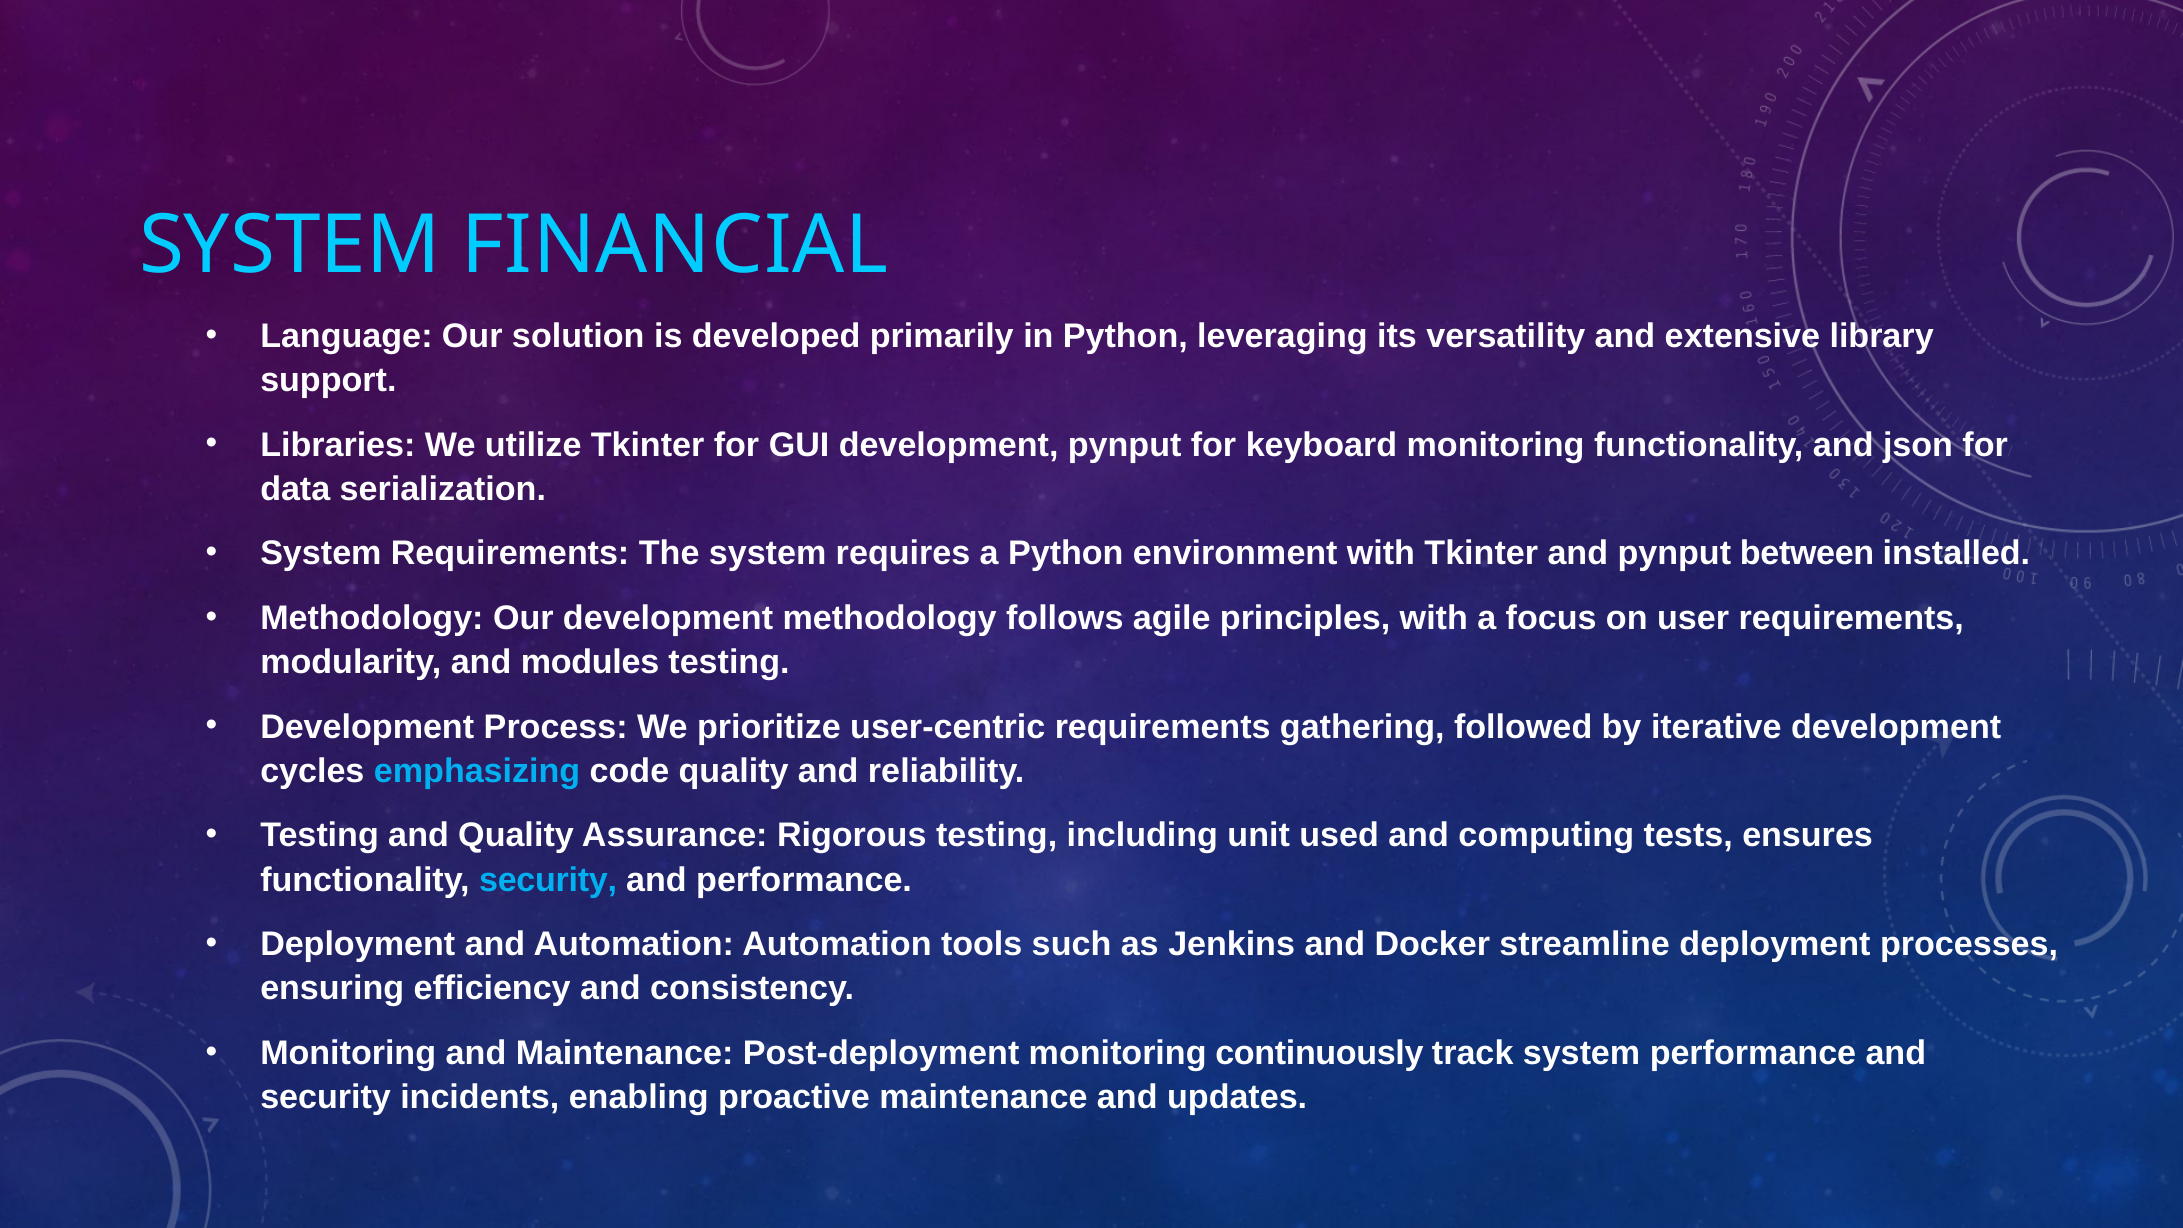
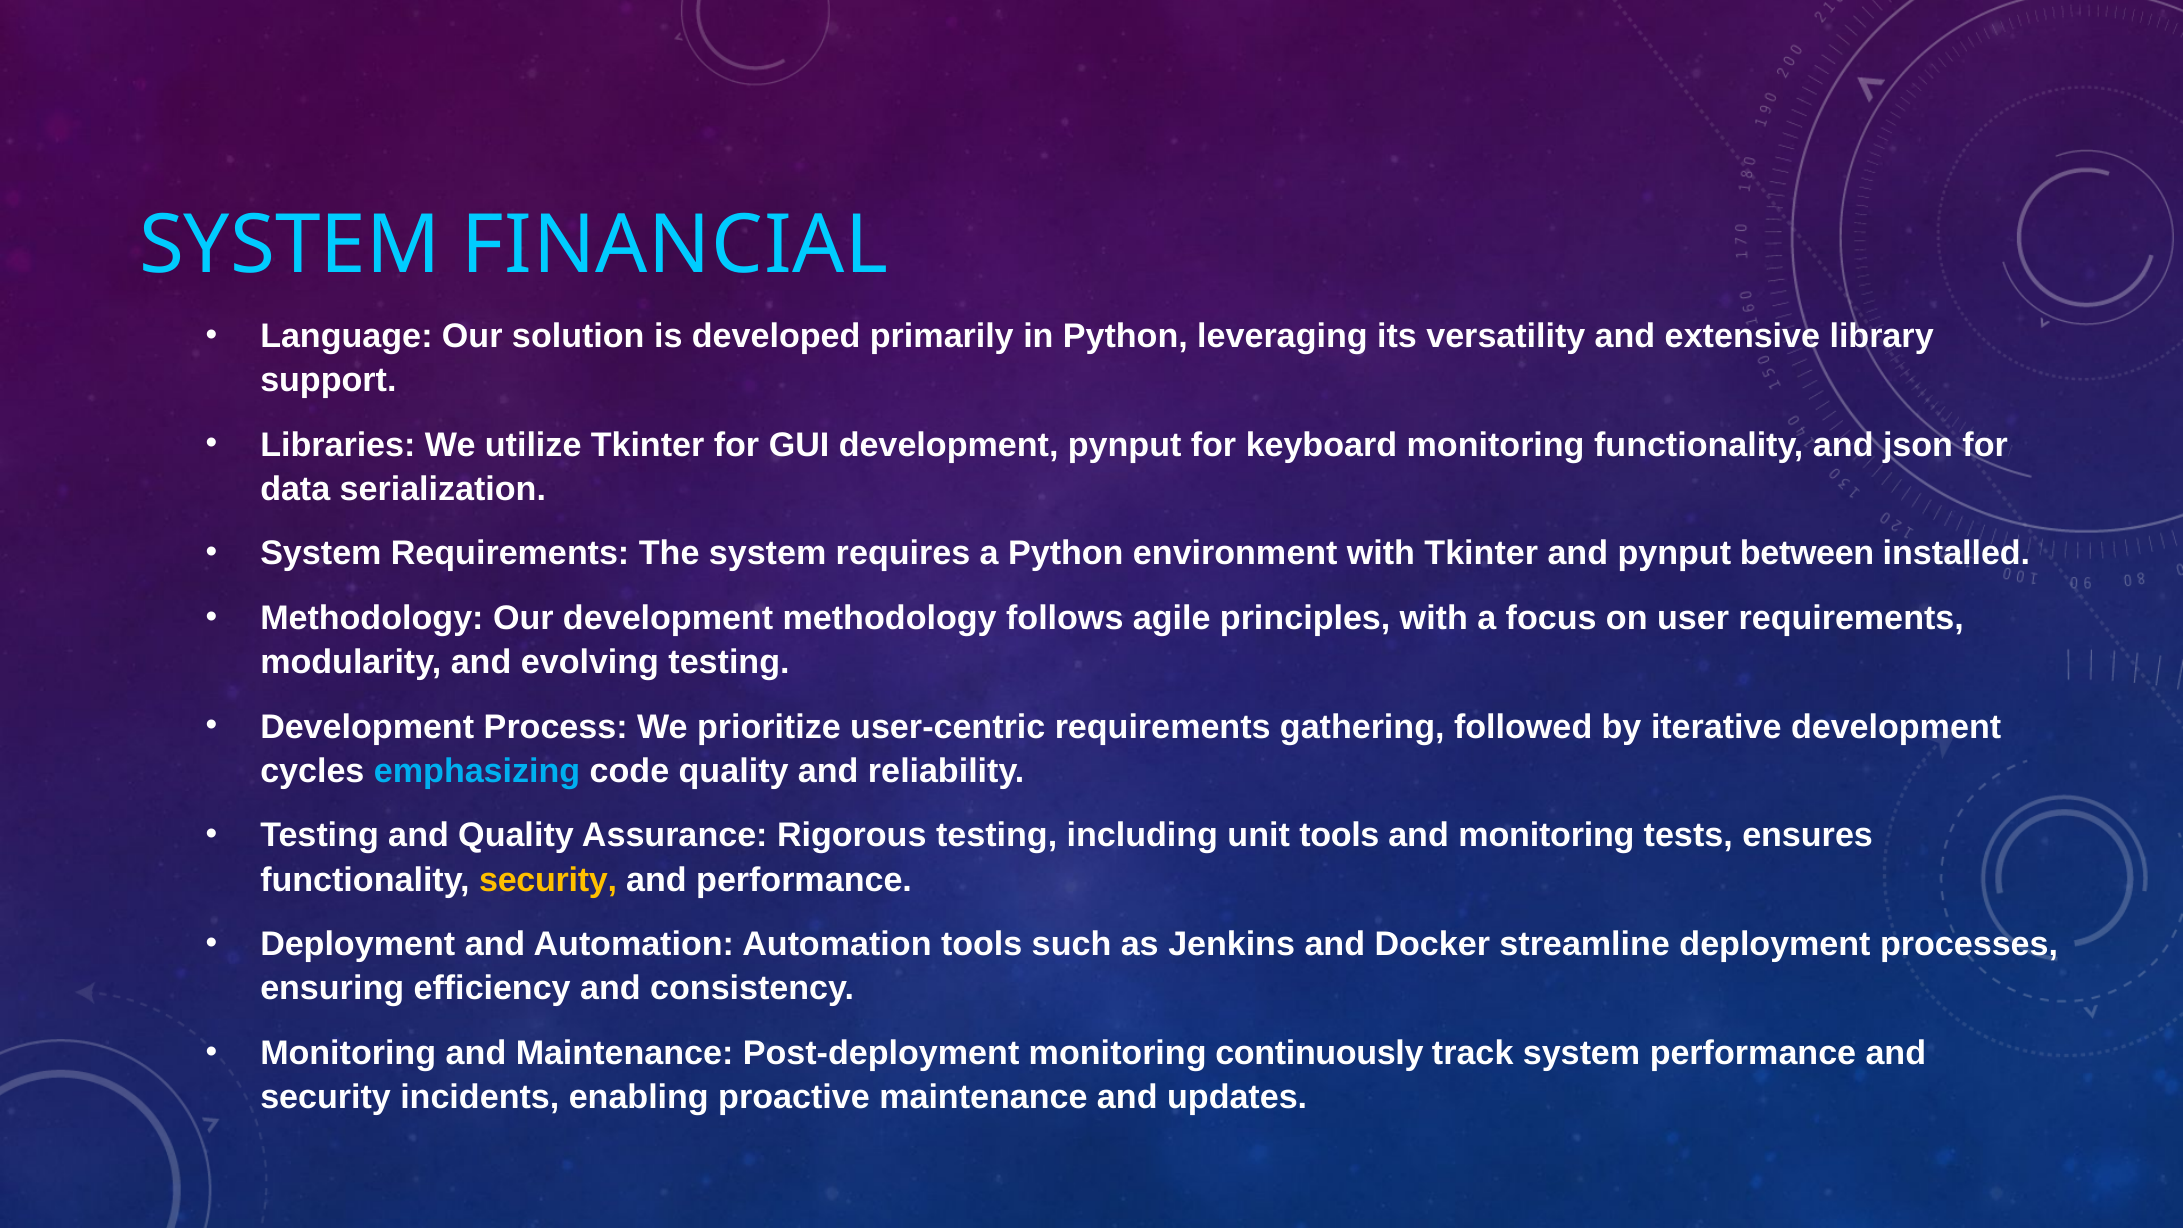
modules: modules -> evolving
unit used: used -> tools
and computing: computing -> monitoring
security at (548, 880) colour: light blue -> yellow
